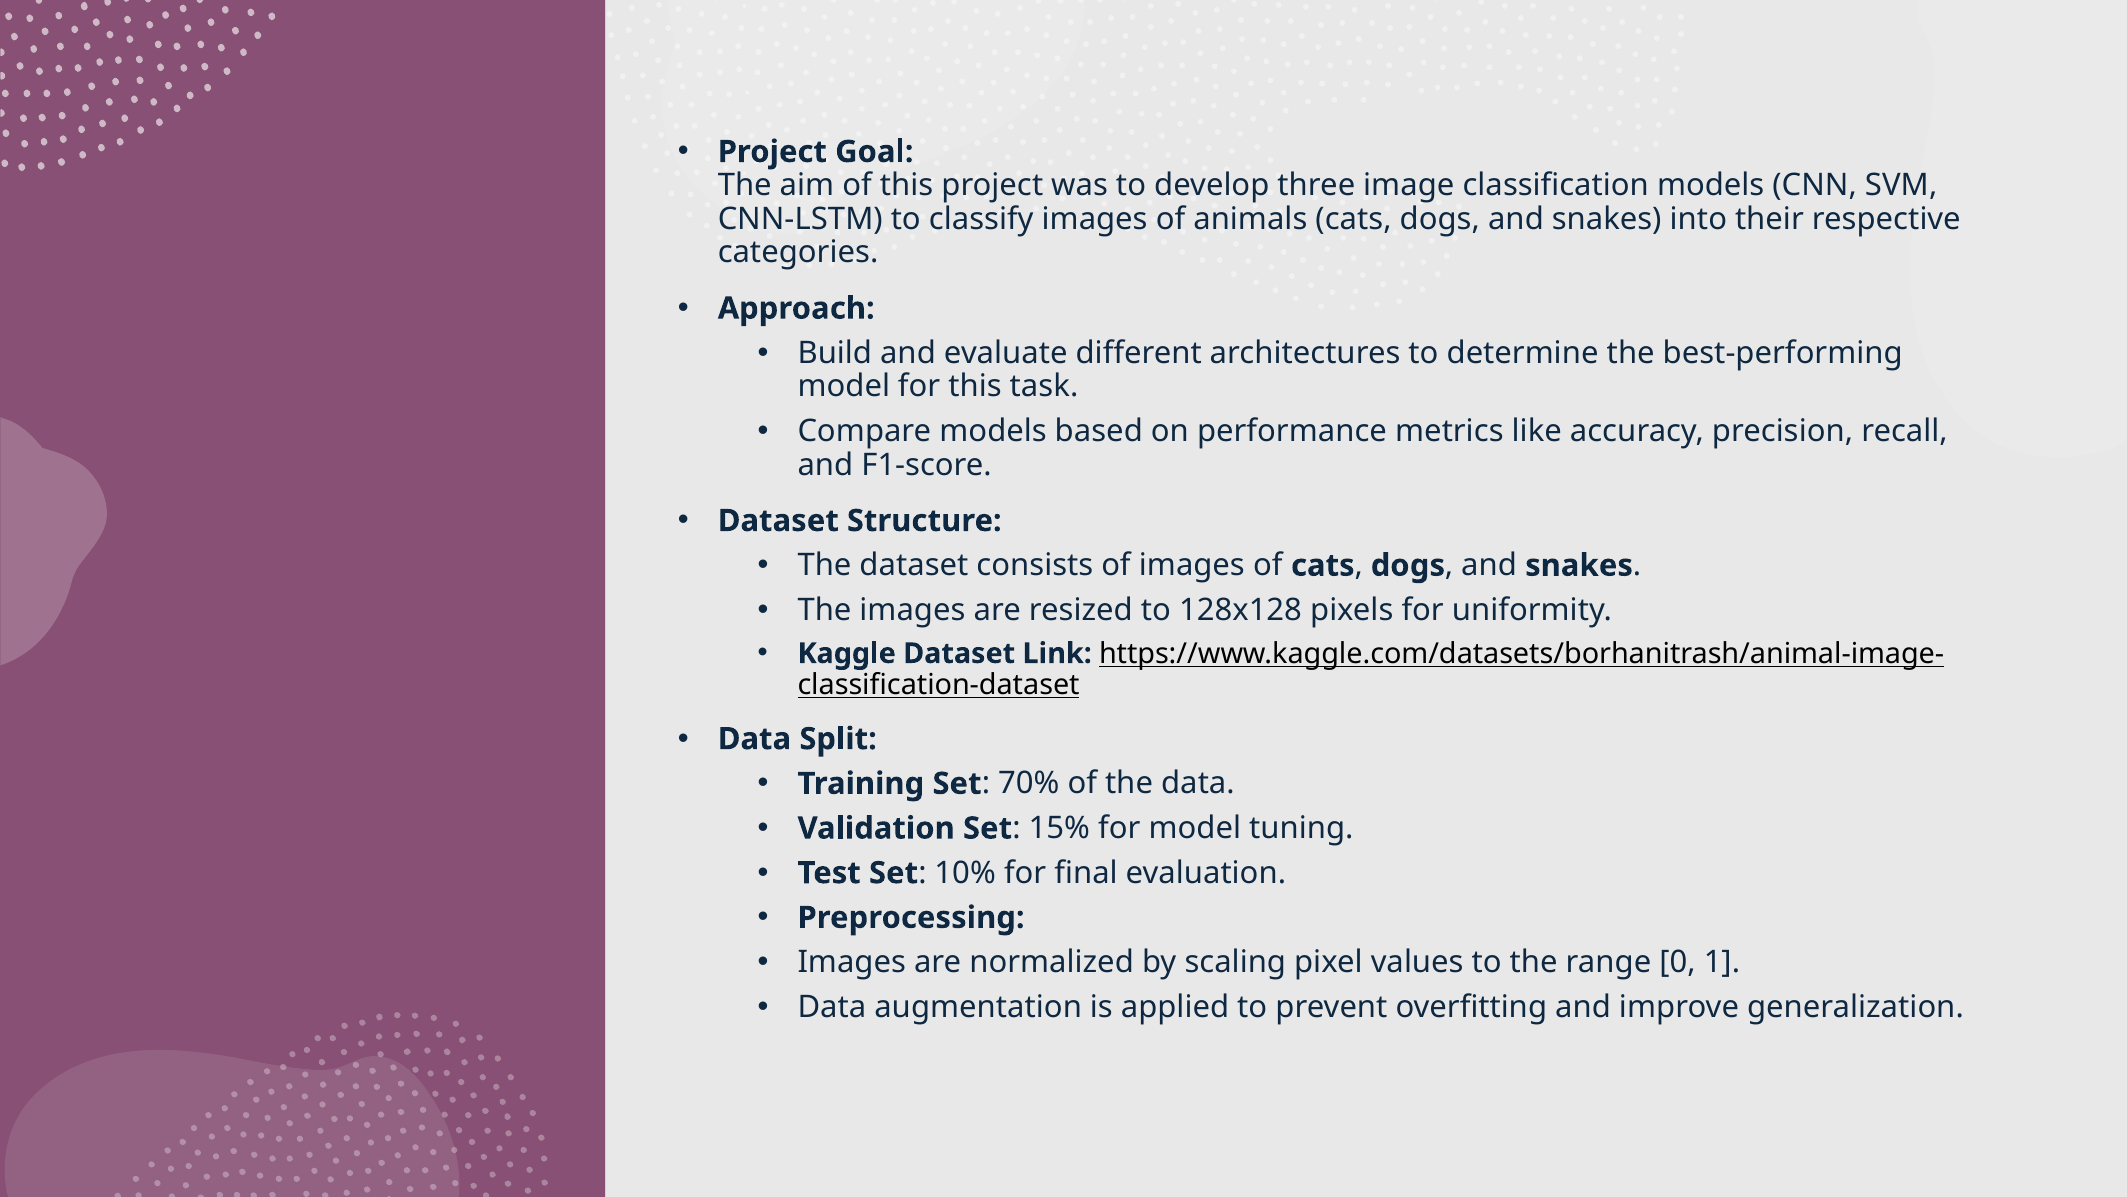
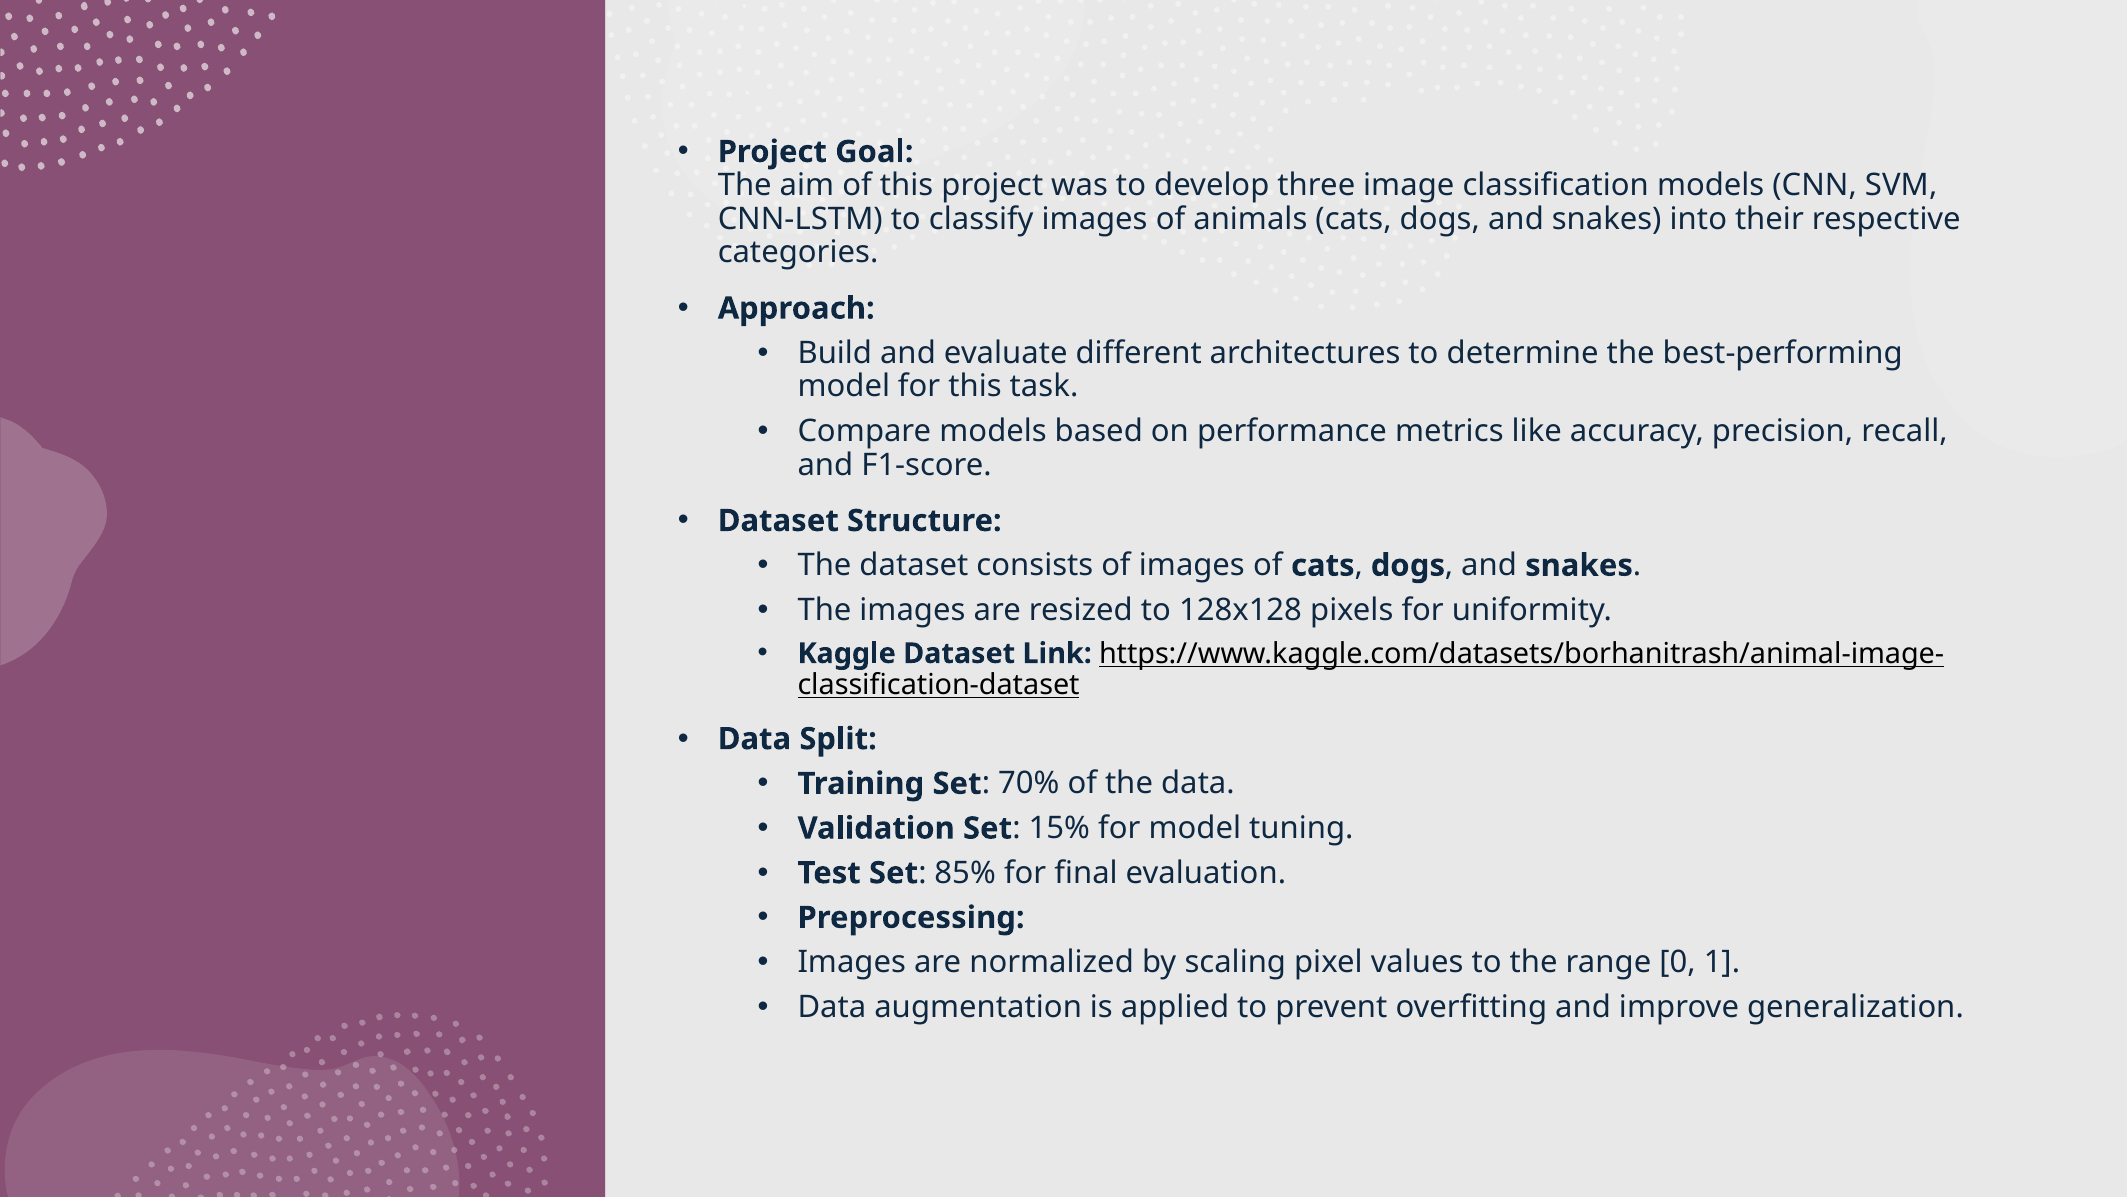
10%: 10% -> 85%
